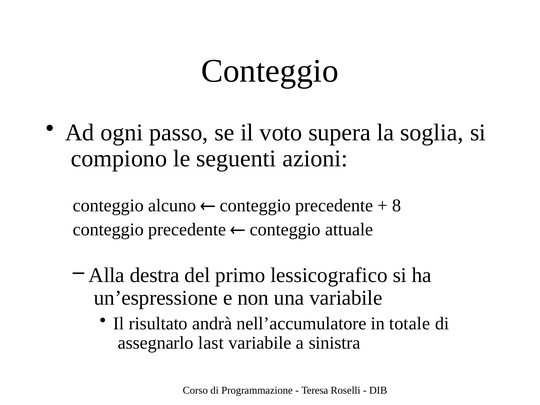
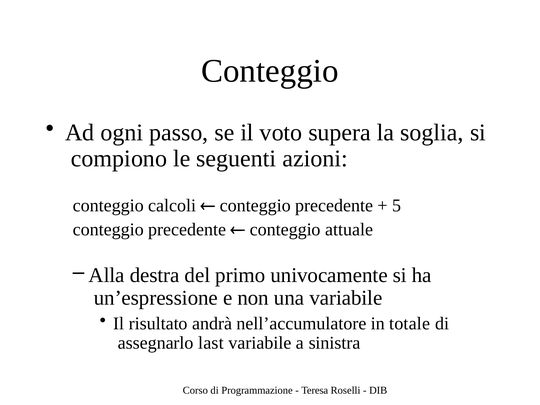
alcuno: alcuno -> calcoli
8: 8 -> 5
lessicografico: lessicografico -> univocamente
